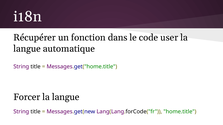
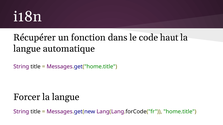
user: user -> haut
